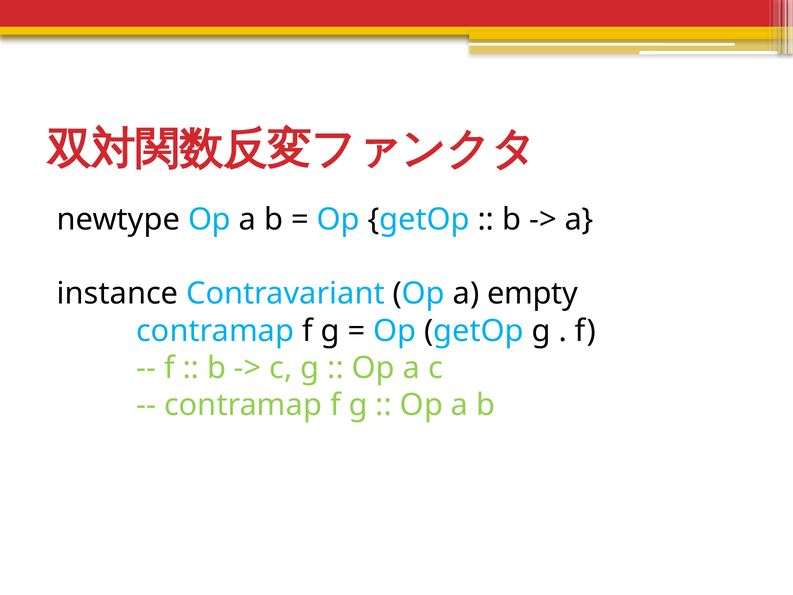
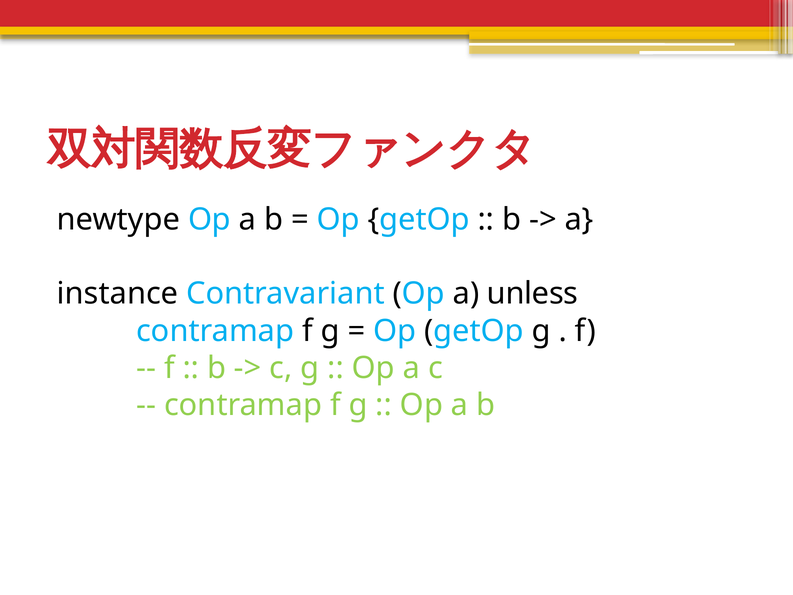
empty: empty -> unless
